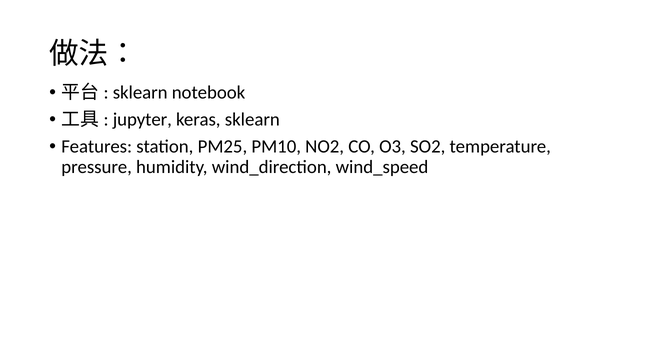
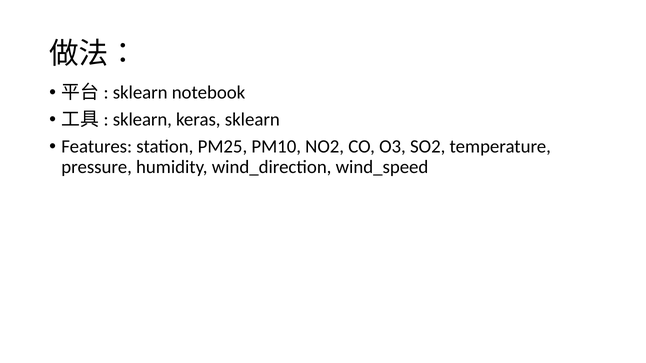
jupyter at (142, 120): jupyter -> sklearn
